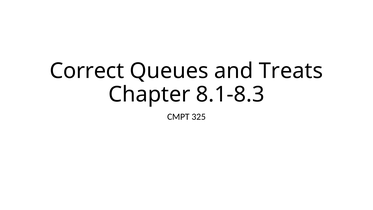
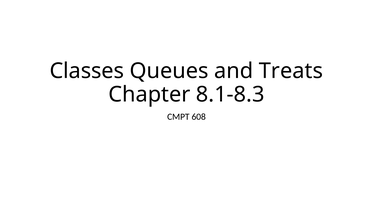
Correct: Correct -> Classes
325: 325 -> 608
